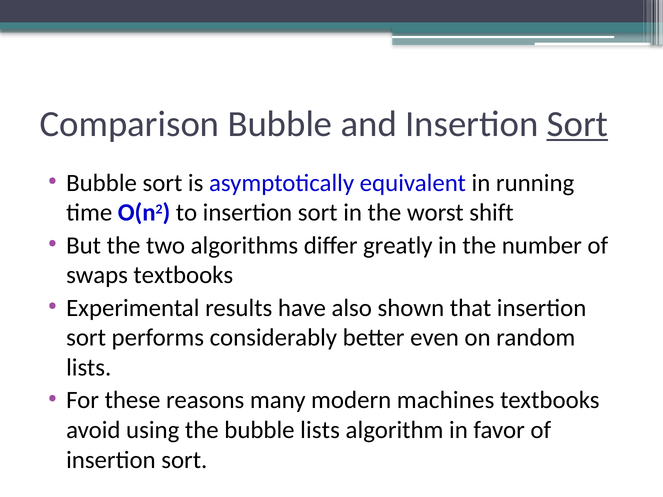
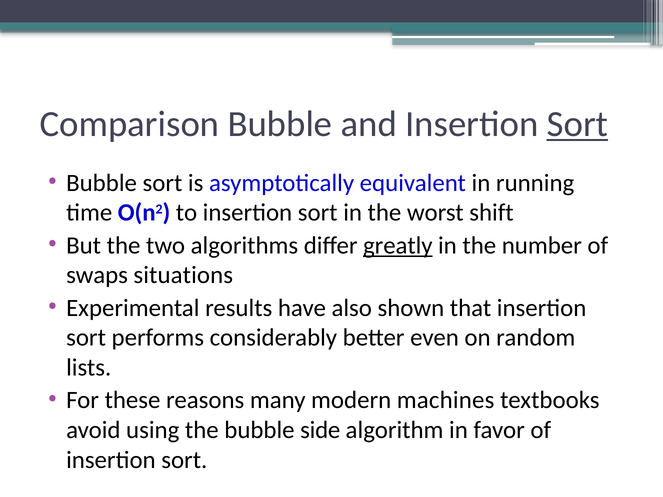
greatly underline: none -> present
swaps textbooks: textbooks -> situations
bubble lists: lists -> side
